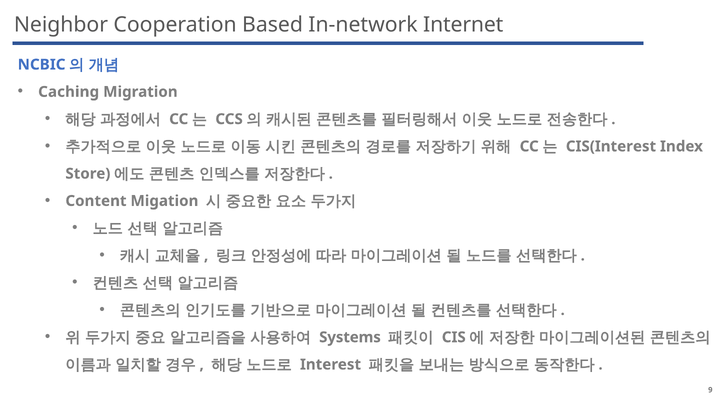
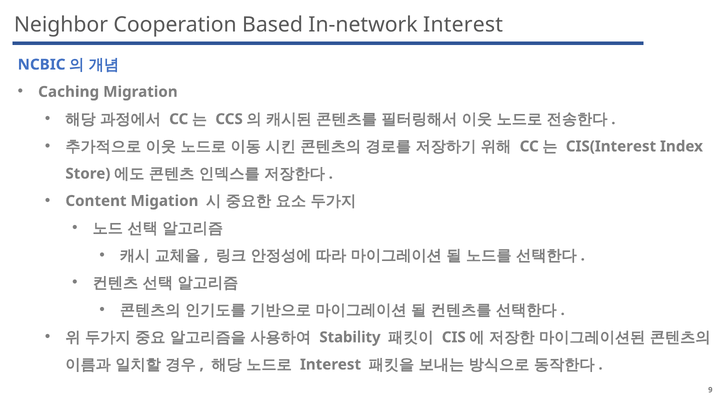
In-network Internet: Internet -> Interest
Systems: Systems -> Stability
